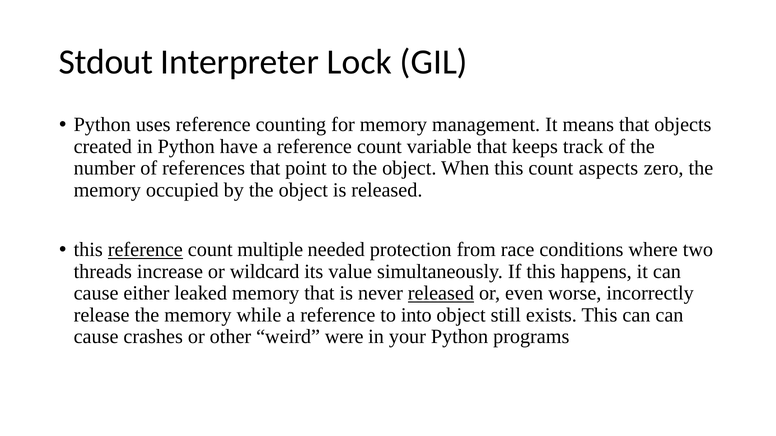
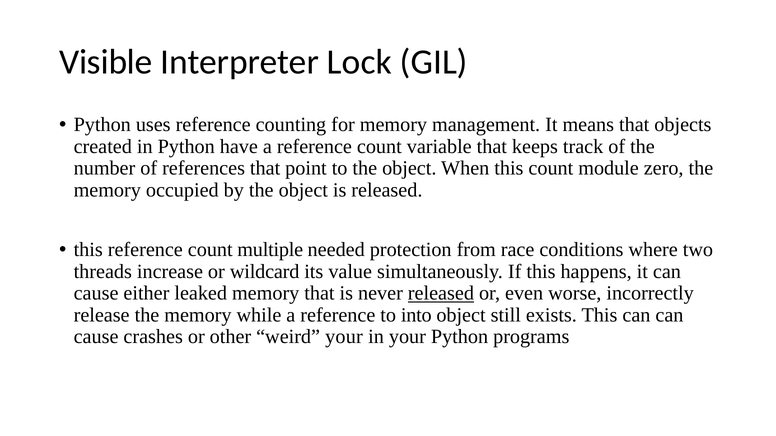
Stdout: Stdout -> Visible
aspects: aspects -> module
reference at (145, 250) underline: present -> none
weird were: were -> your
